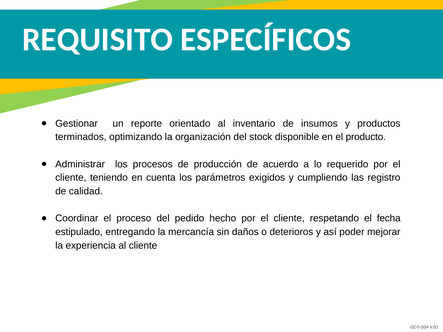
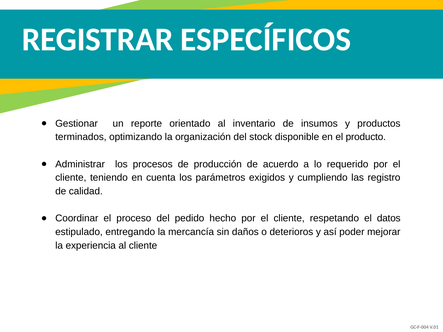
REQUISITO: REQUISITO -> REGISTRAR
fecha: fecha -> datos
